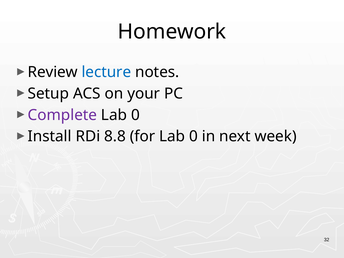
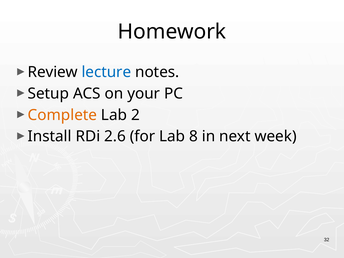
Complete colour: purple -> orange
0 at (135, 115): 0 -> 2
8.8: 8.8 -> 2.6
for Lab 0: 0 -> 8
